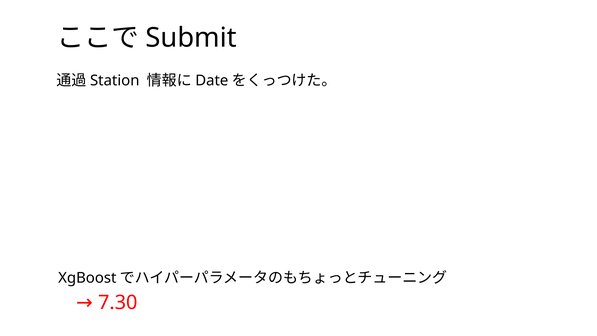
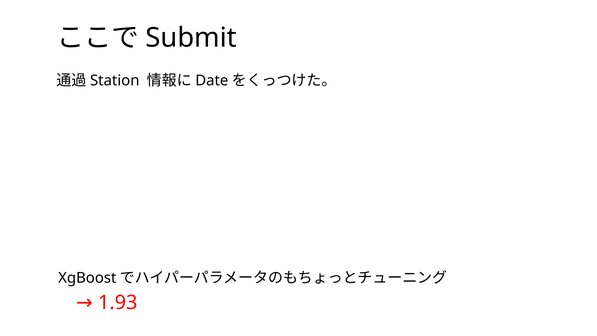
7.30: 7.30 -> 1.93
